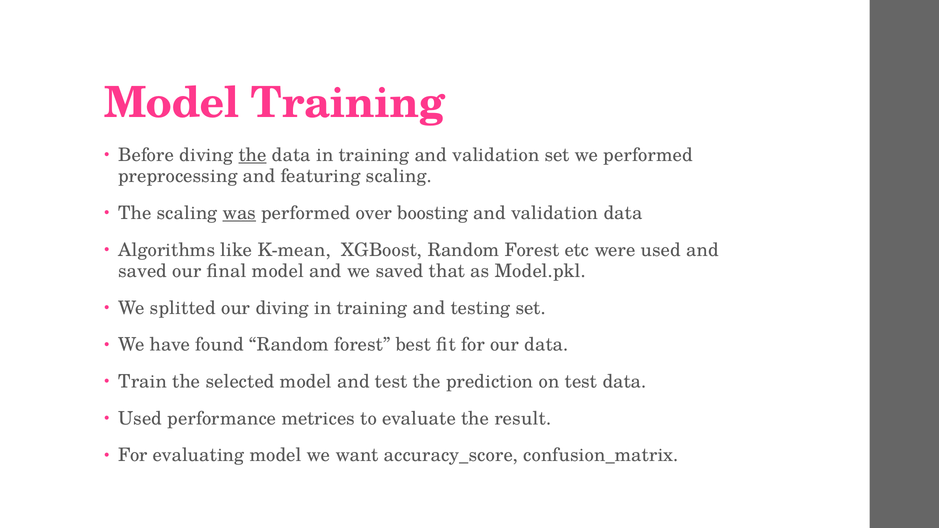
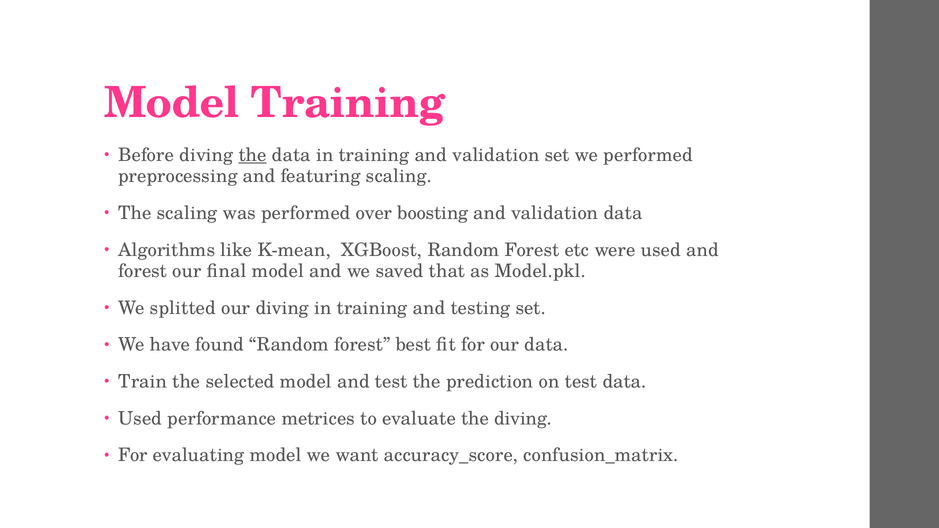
was underline: present -> none
saved at (143, 271): saved -> forest
the result: result -> diving
